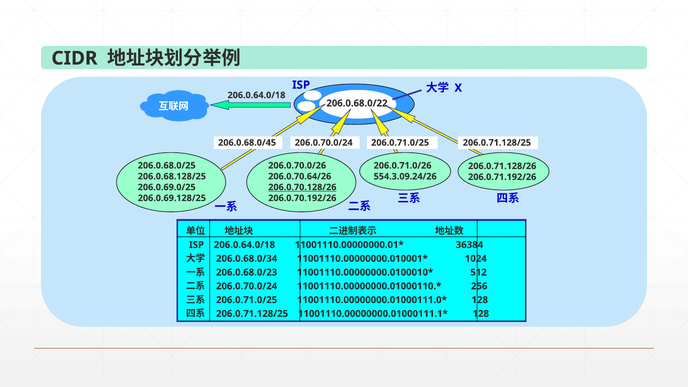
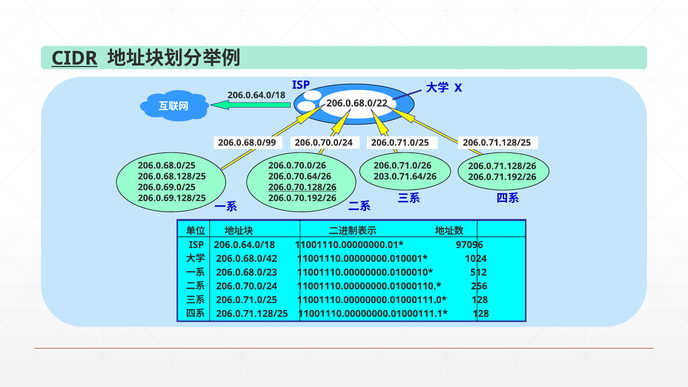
CIDR underline: none -> present
206.0.68.0/45: 206.0.68.0/45 -> 206.0.68.0/99
554.3.09.24/26: 554.3.09.24/26 -> 203.0.71.64/26
36384: 36384 -> 97096
206.0.68.0/34: 206.0.68.0/34 -> 206.0.68.0/42
